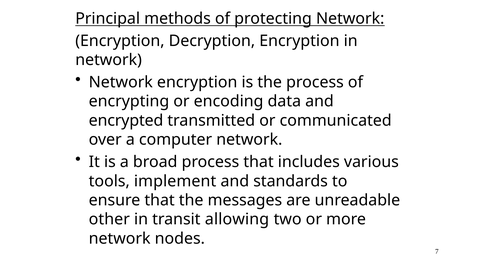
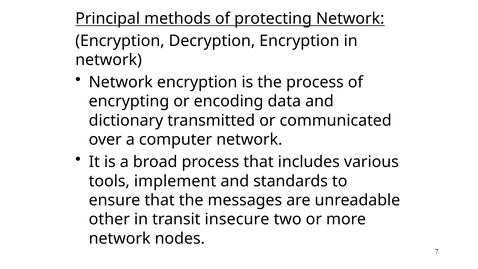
encrypted: encrypted -> dictionary
allowing: allowing -> insecure
